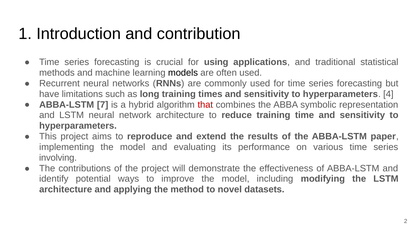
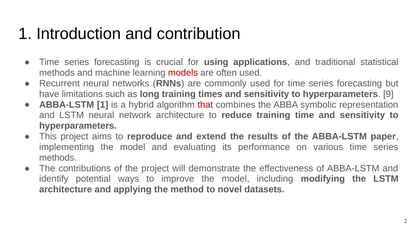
models colour: black -> red
4: 4 -> 9
ABBA-LSTM 7: 7 -> 1
involving at (58, 158): involving -> methods
